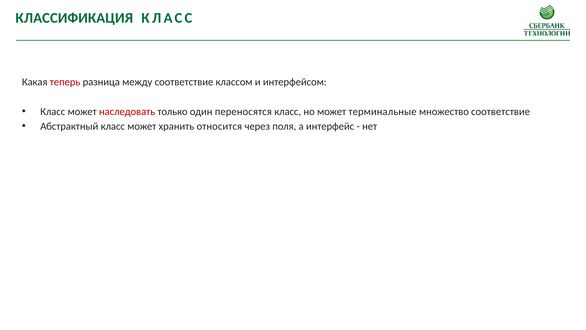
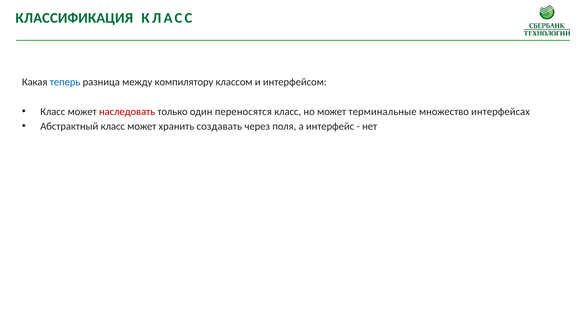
теперь colour: red -> blue
между соответствие: соответствие -> компилятору
множество соответствие: соответствие -> интерфейсах
относится: относится -> создавать
